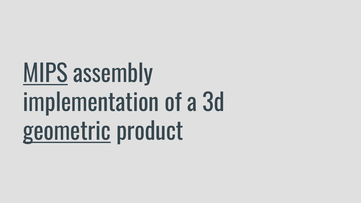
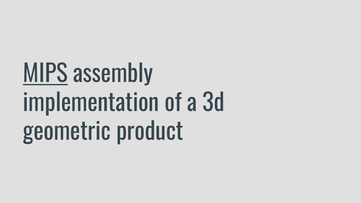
geometric underline: present -> none
